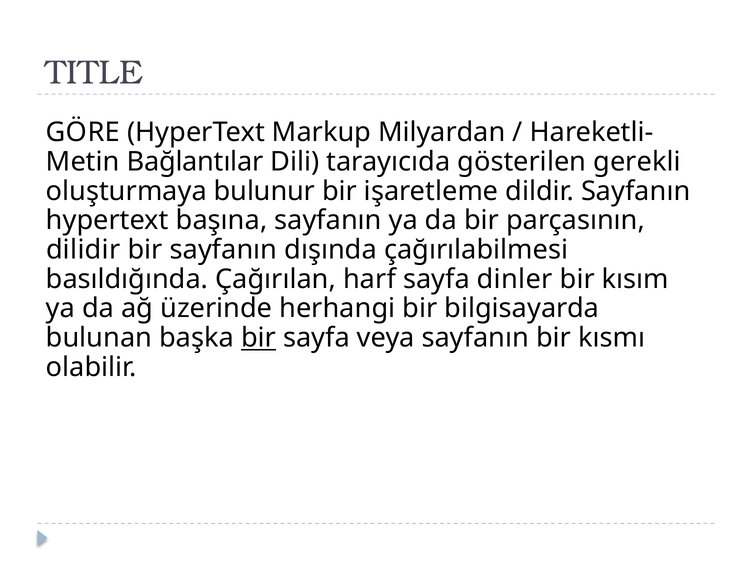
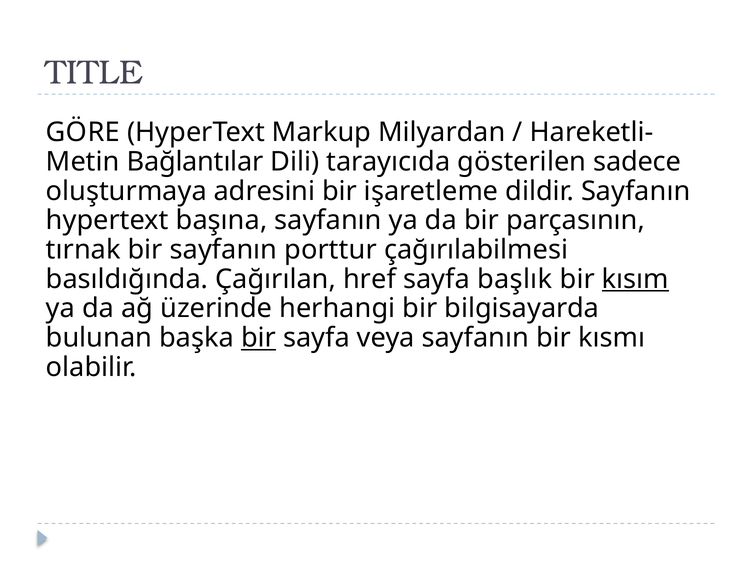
gerekli: gerekli -> sadece
bulunur: bulunur -> adresini
dilidir: dilidir -> tırnak
dışında: dışında -> porttur
harf: harf -> href
dinler: dinler -> başlık
kısım underline: none -> present
